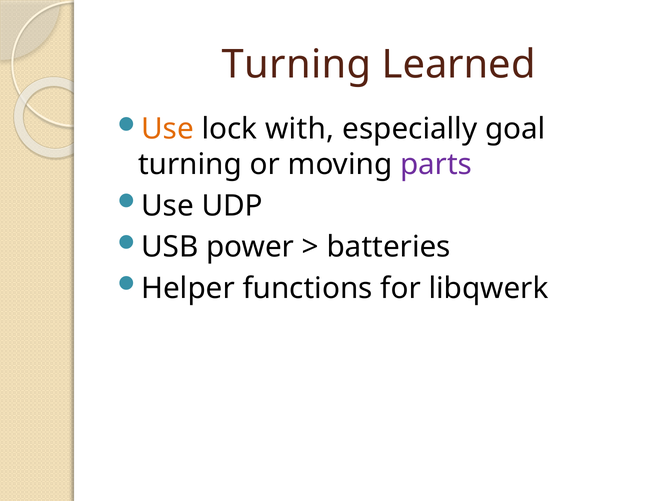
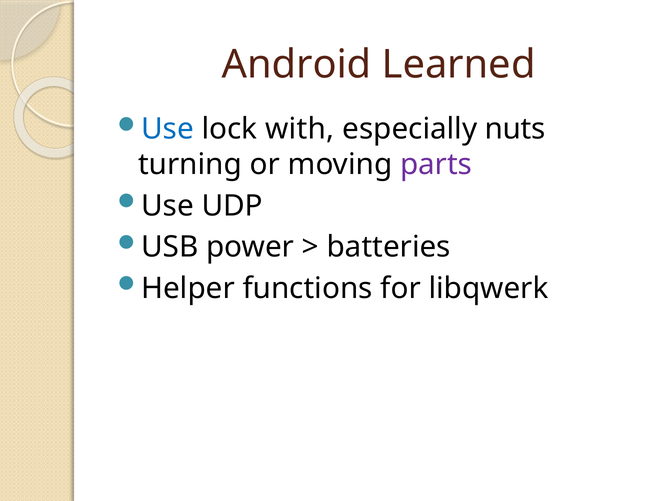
Turning at (297, 65): Turning -> Android
Use at (168, 129) colour: orange -> blue
goal: goal -> nuts
